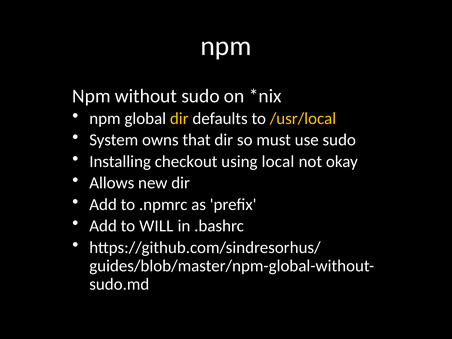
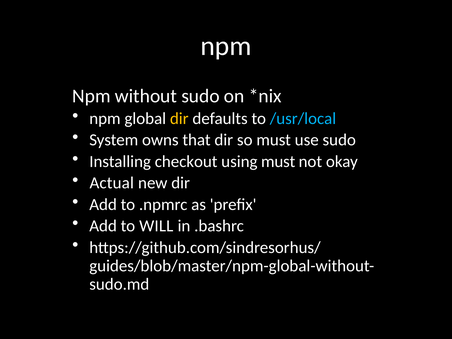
/usr/local colour: yellow -> light blue
using local: local -> must
Allows: Allows -> Actual
